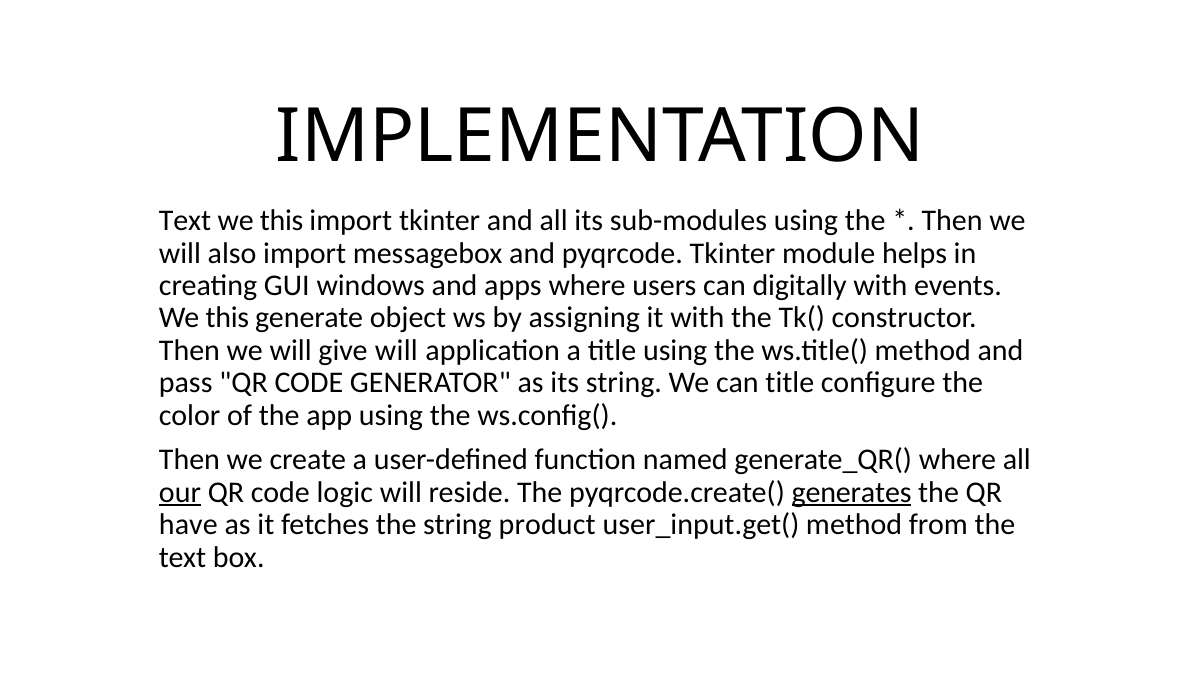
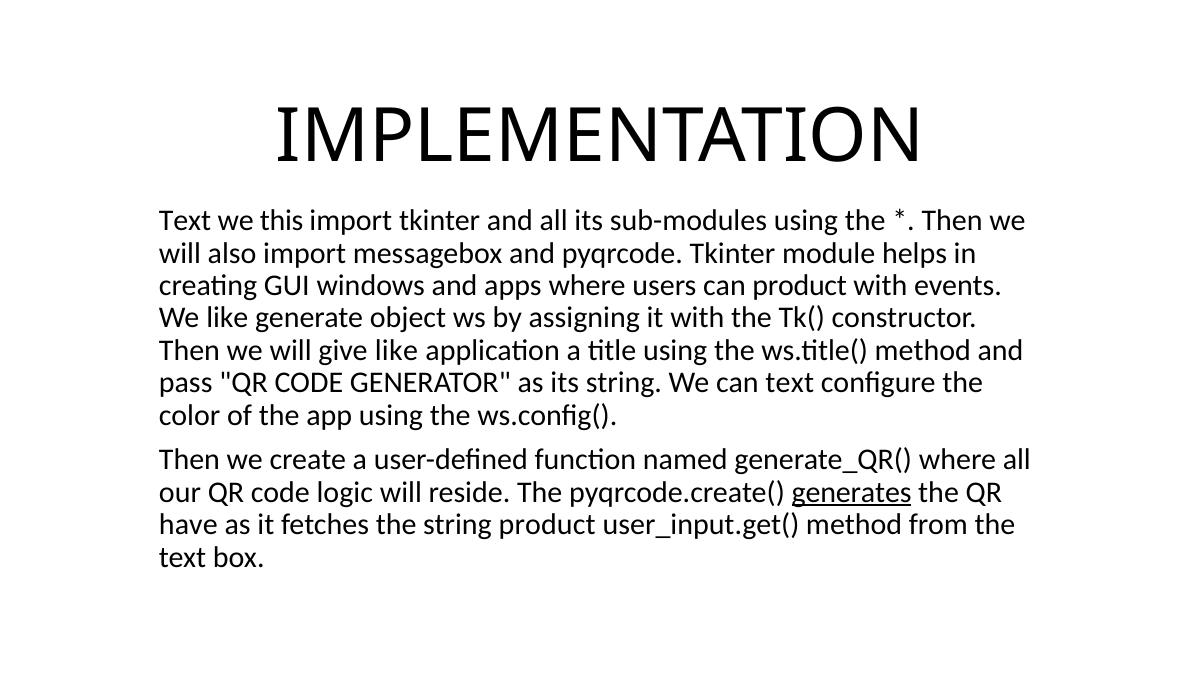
can digitally: digitally -> product
this at (227, 318): this -> like
give will: will -> like
can title: title -> text
our underline: present -> none
